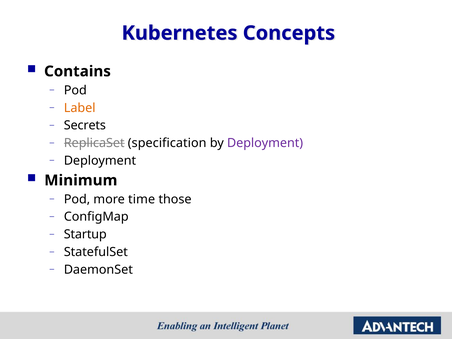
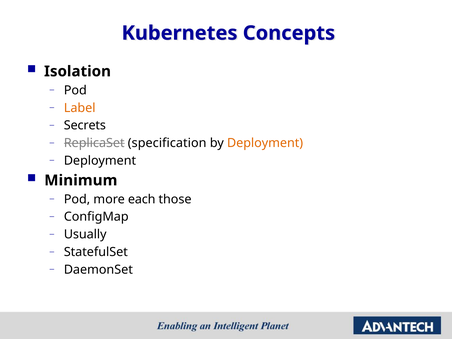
Contains: Contains -> Isolation
Deployment at (265, 143) colour: purple -> orange
time: time -> each
Startup: Startup -> Usually
